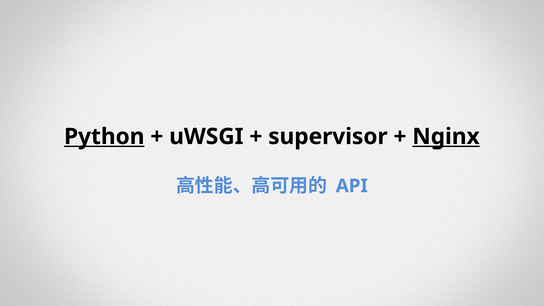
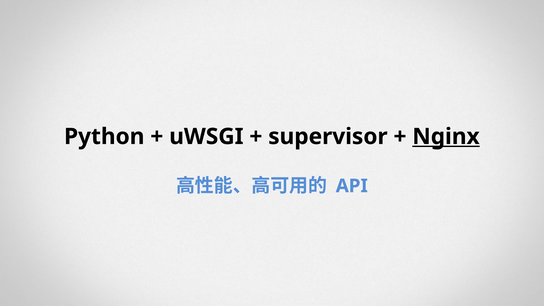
Python underline: present -> none
